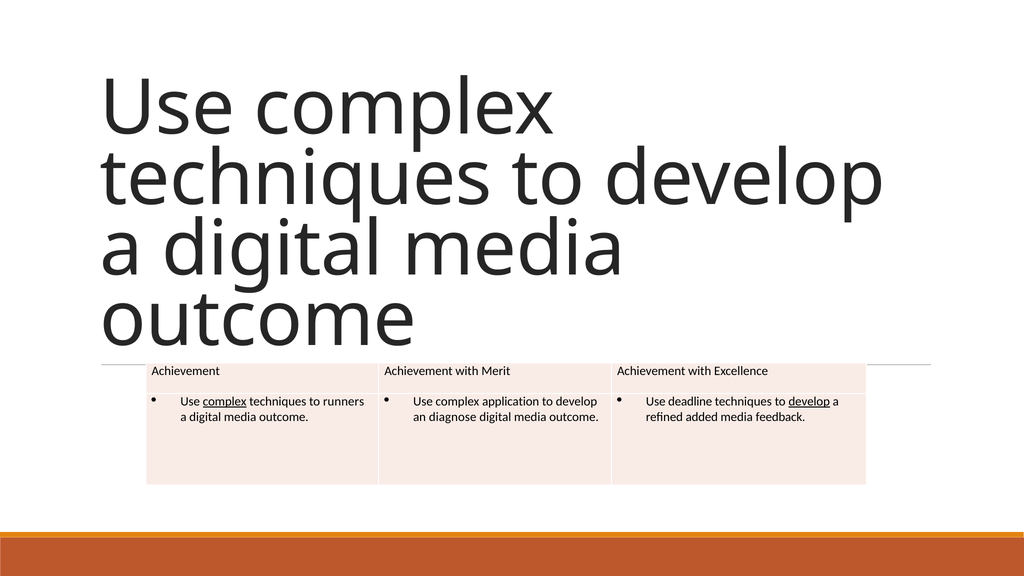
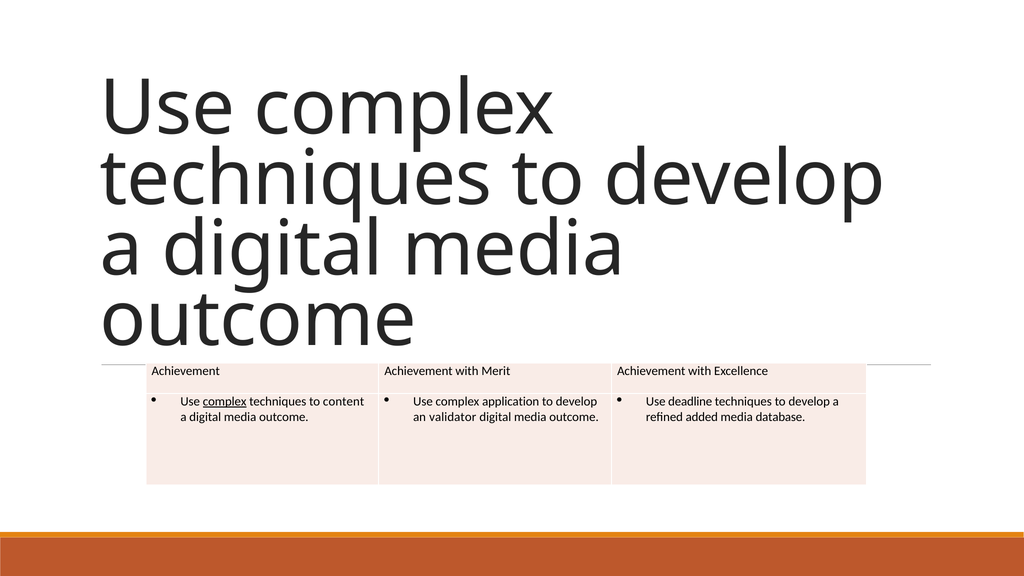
runners: runners -> content
develop at (809, 402) underline: present -> none
diagnose: diagnose -> validator
feedback: feedback -> database
